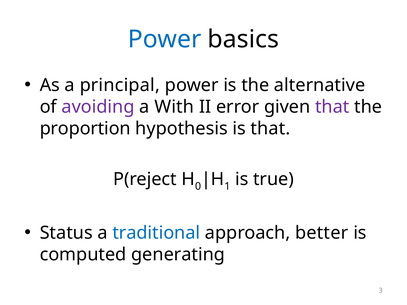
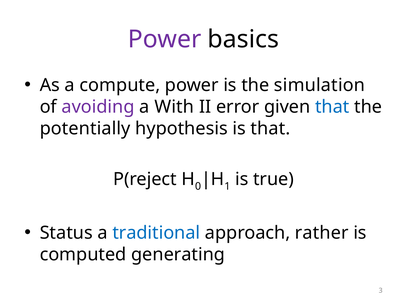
Power at (165, 39) colour: blue -> purple
principal: principal -> compute
alternative: alternative -> simulation
that at (332, 107) colour: purple -> blue
proportion: proportion -> potentially
better: better -> rather
